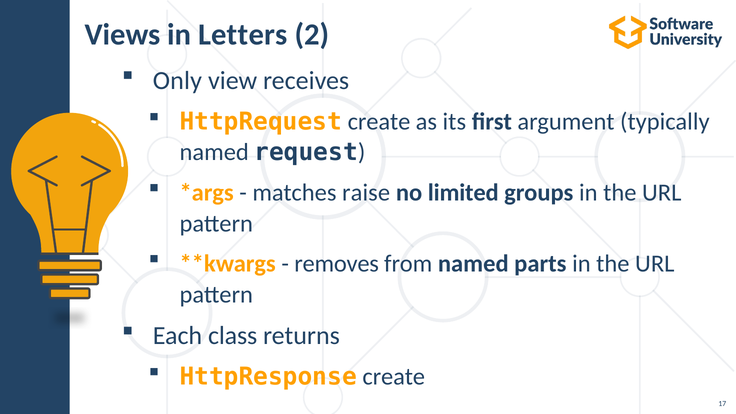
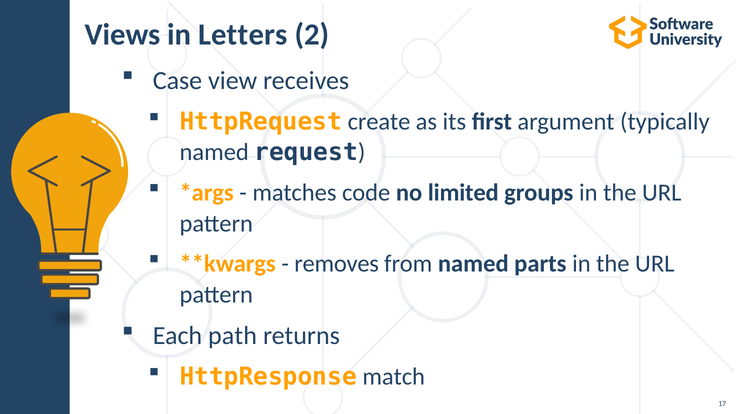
Only: Only -> Case
raise: raise -> code
class: class -> path
HttpResponse create: create -> match
